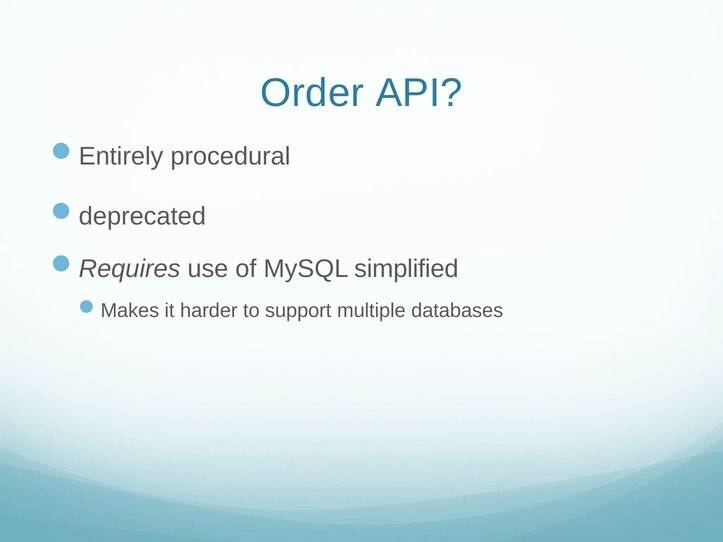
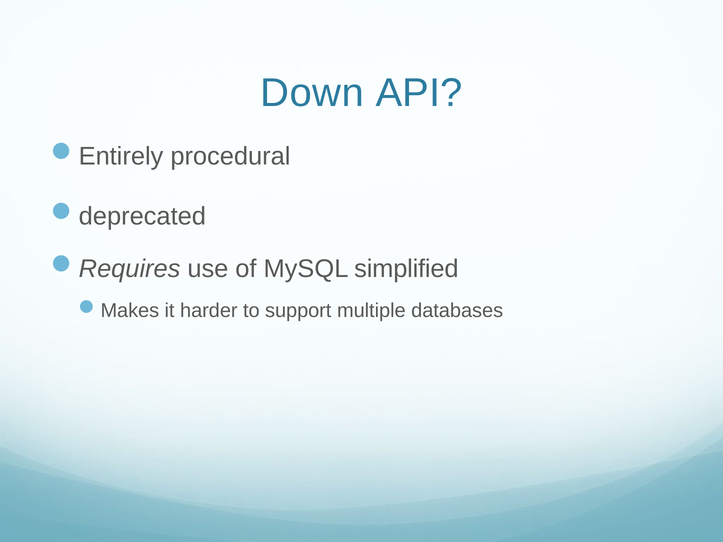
Order: Order -> Down
